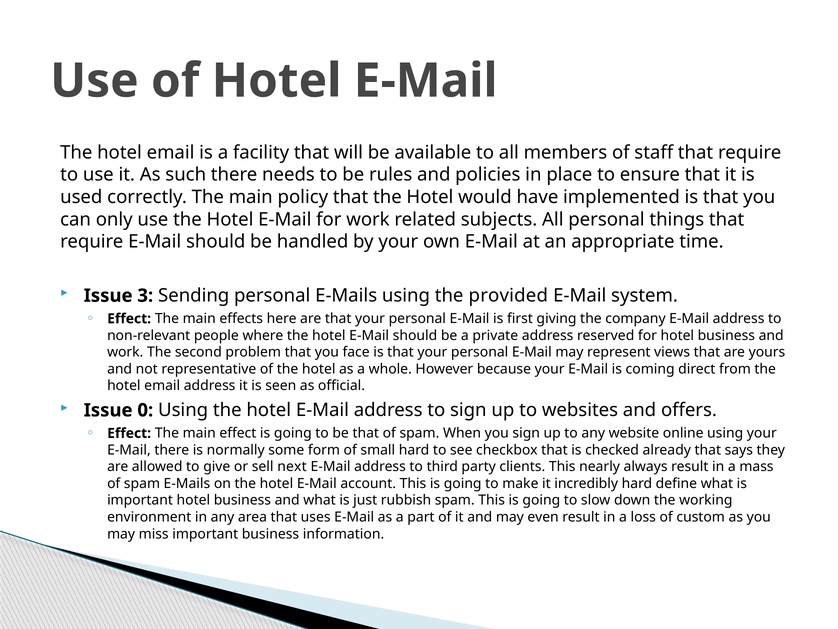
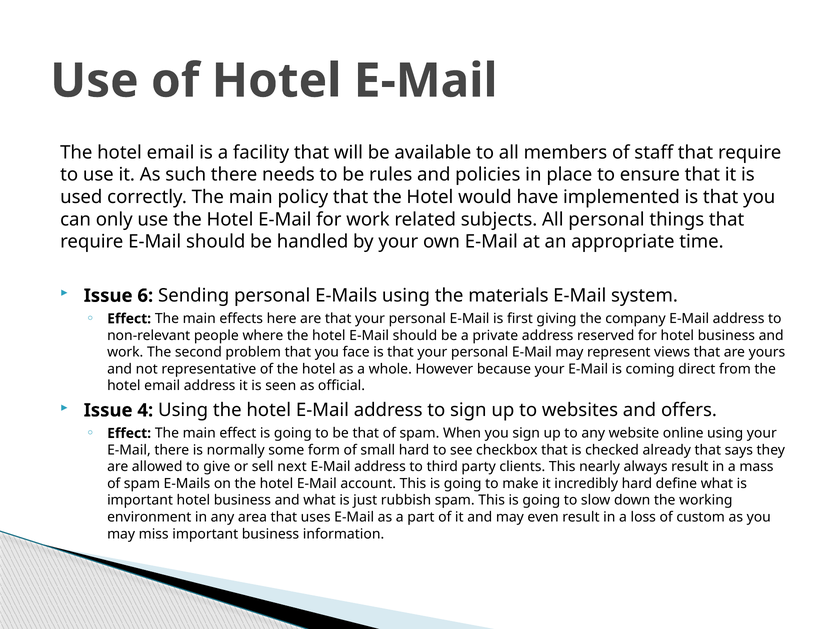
3: 3 -> 6
provided: provided -> materials
0: 0 -> 4
